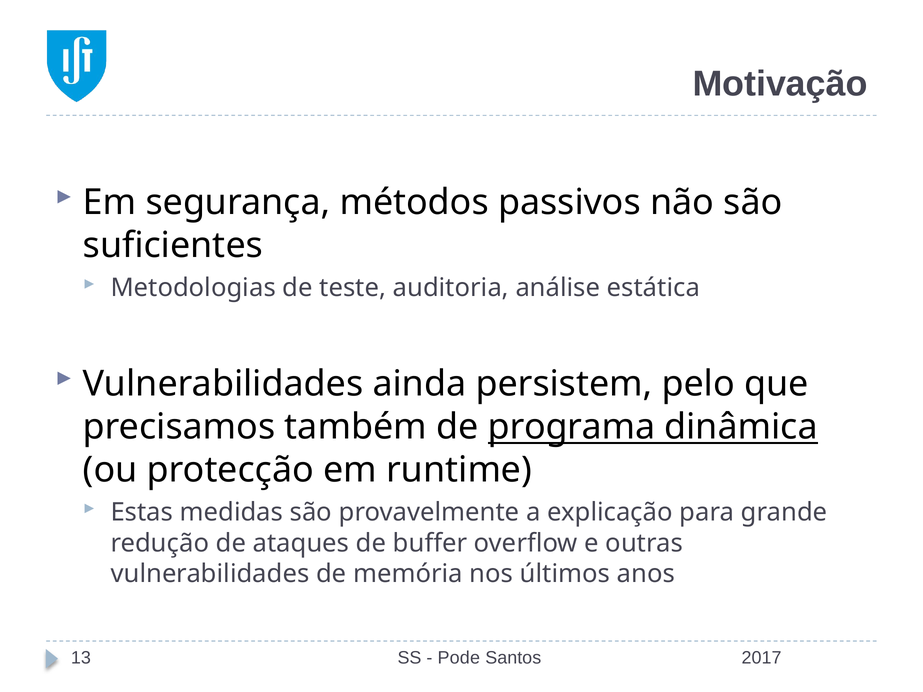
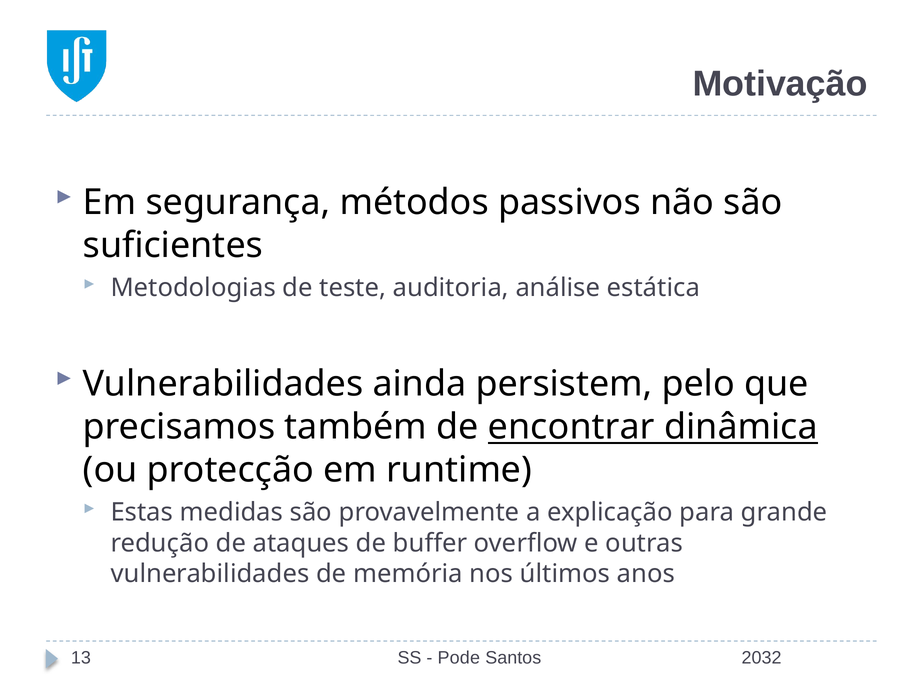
programa: programa -> encontrar
2017: 2017 -> 2032
